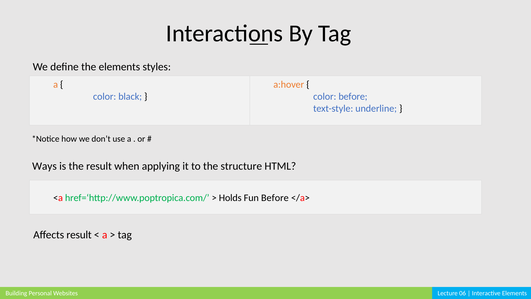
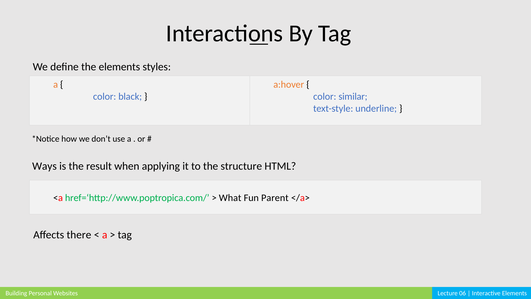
color before: before -> similar
Holds: Holds -> What
Fun Before: Before -> Parent
Affects result: result -> there
